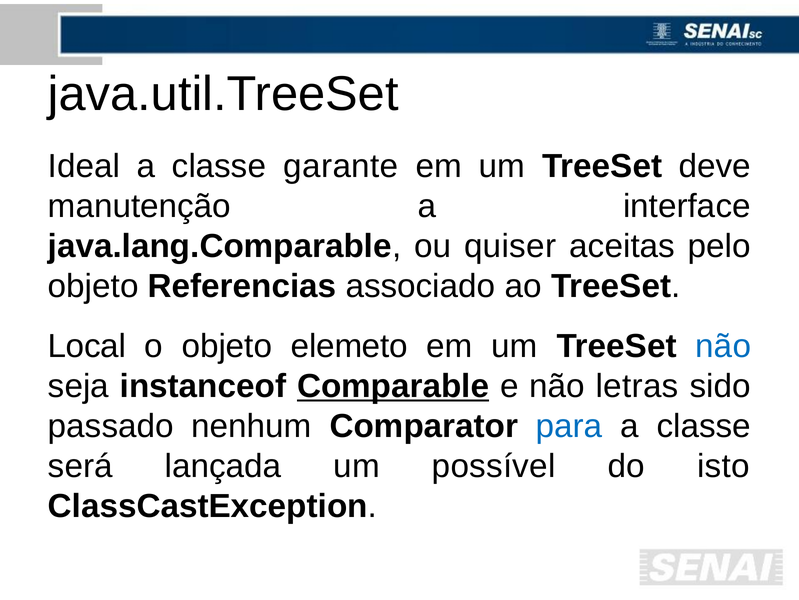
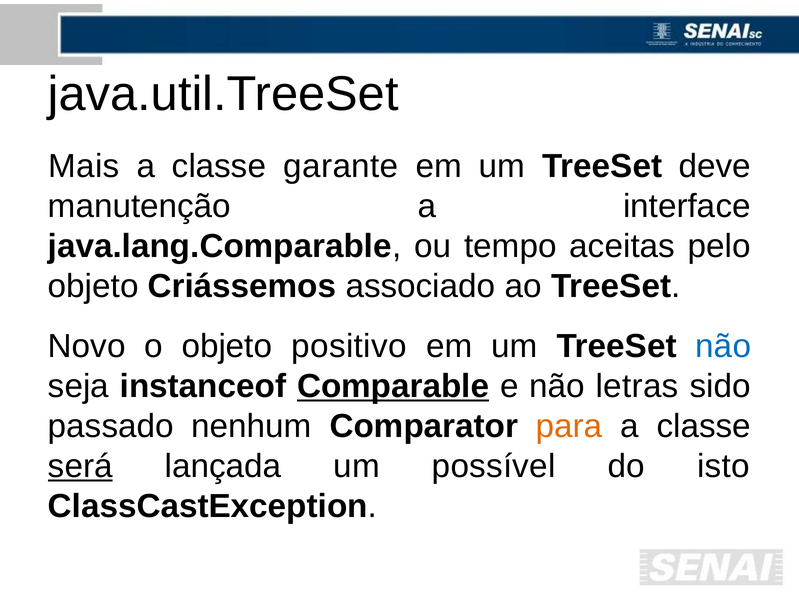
Ideal: Ideal -> Mais
quiser: quiser -> tempo
Referencias: Referencias -> Criássemos
Local: Local -> Novo
elemeto: elemeto -> positivo
para colour: blue -> orange
será underline: none -> present
